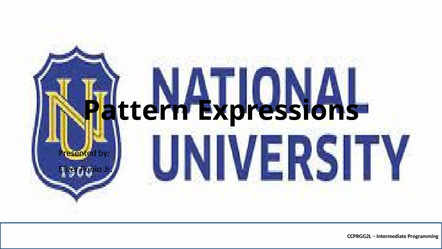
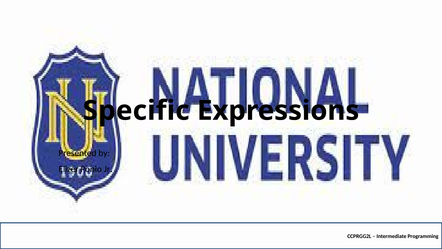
Pattern: Pattern -> Specific
